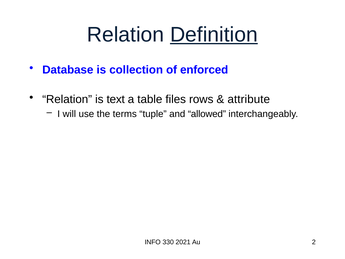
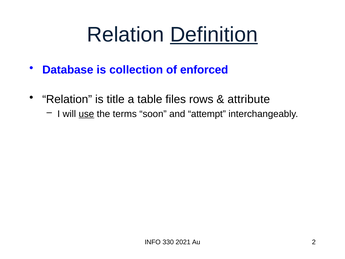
text: text -> title
use underline: none -> present
tuple: tuple -> soon
allowed: allowed -> attempt
